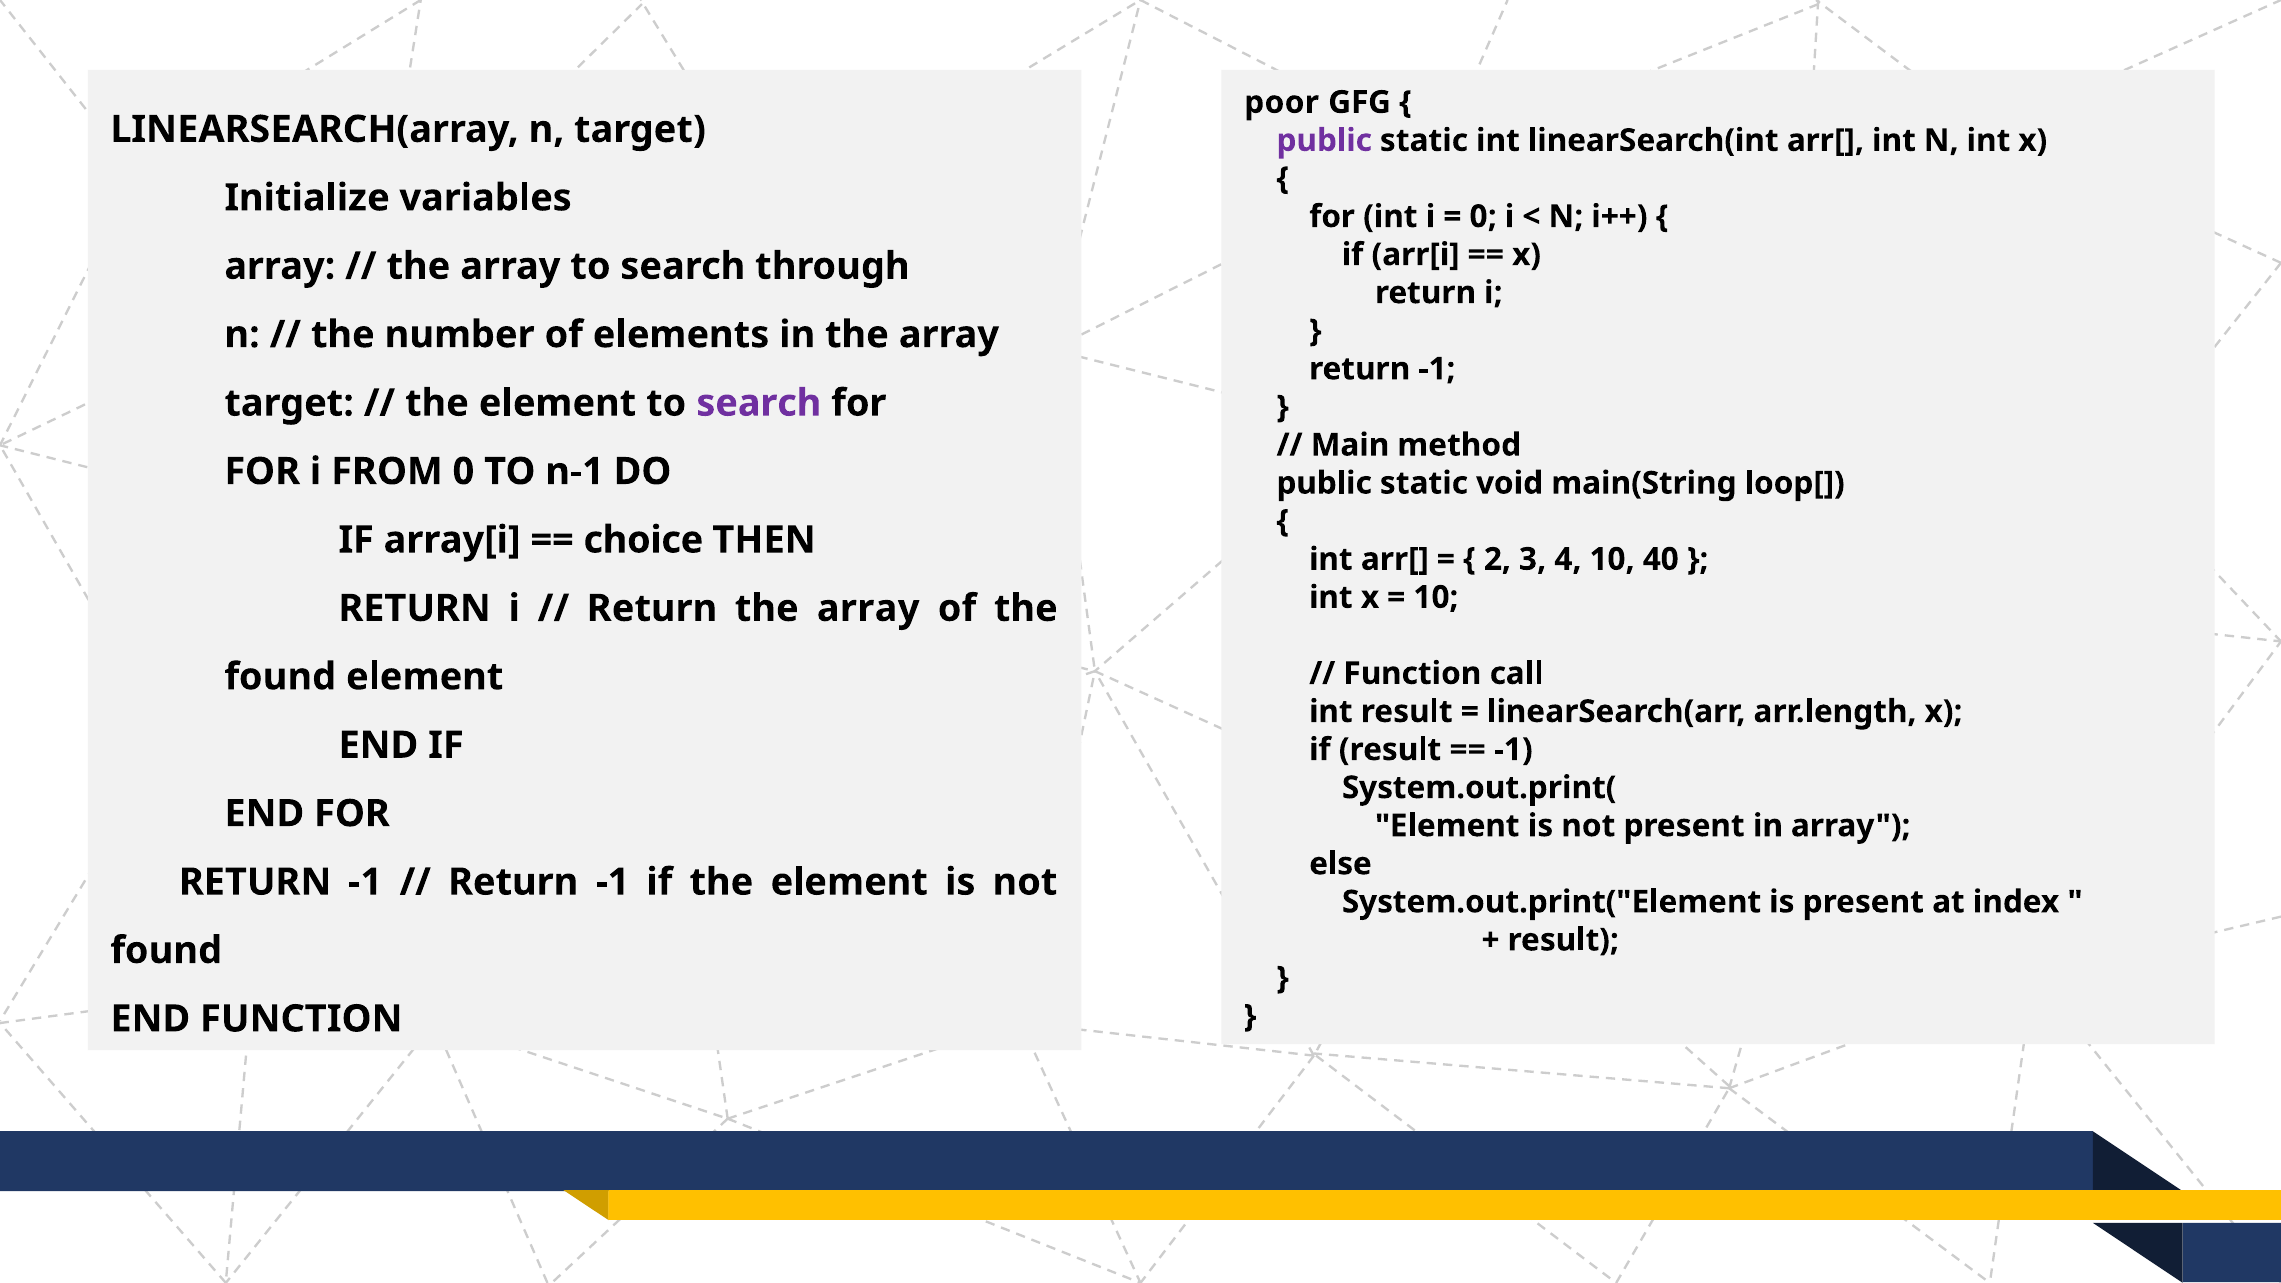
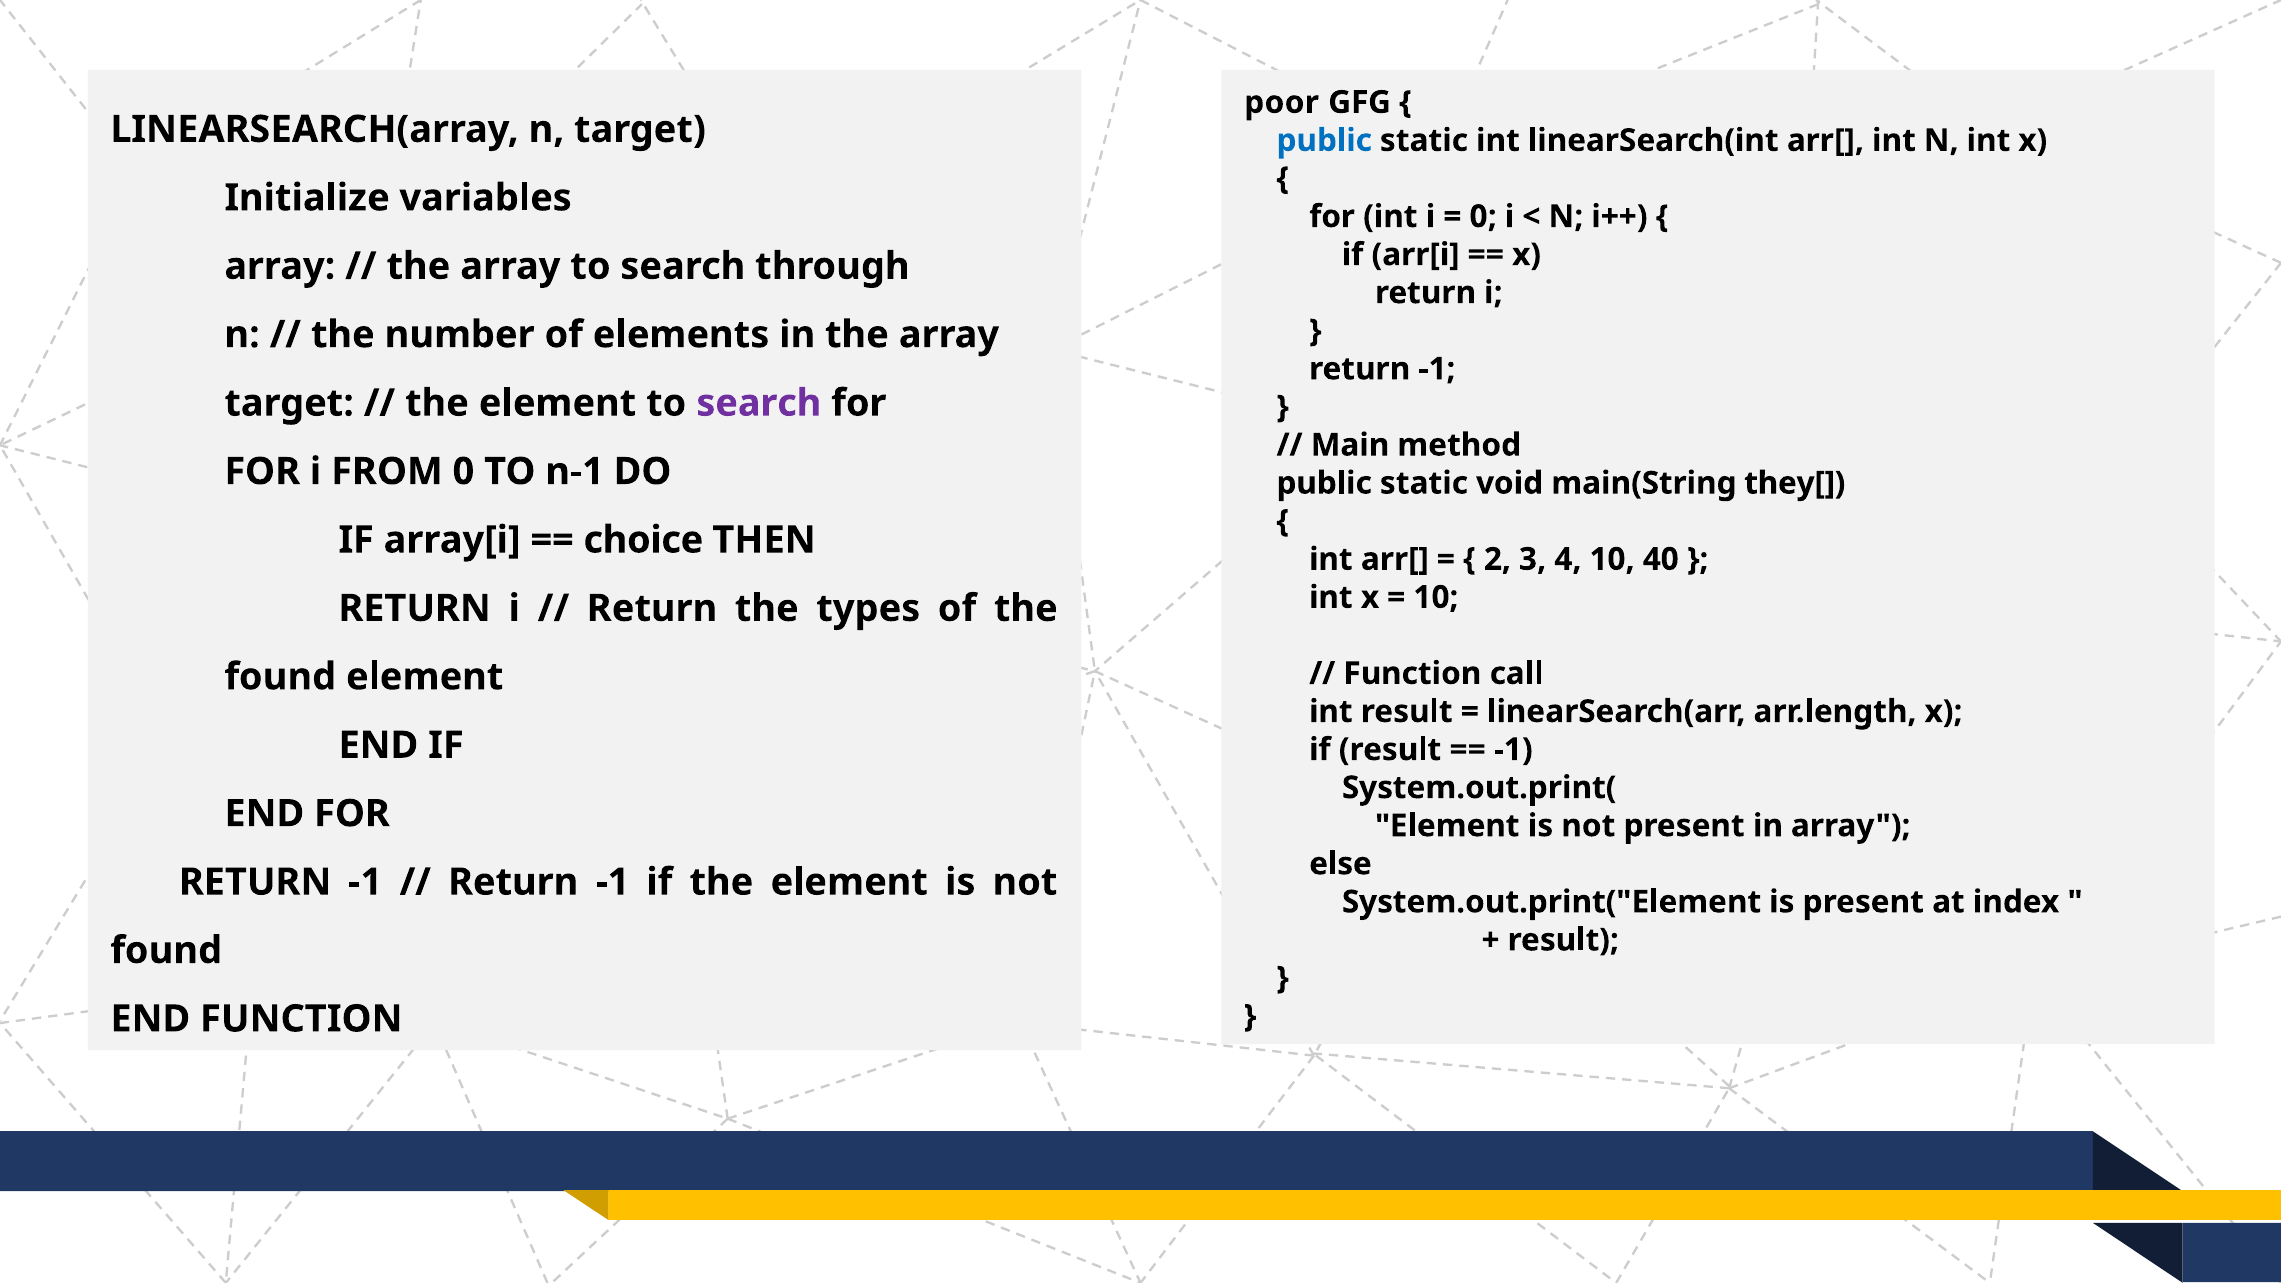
public at (1324, 140) colour: purple -> blue
loop[: loop[ -> they[
Return the array: array -> types
